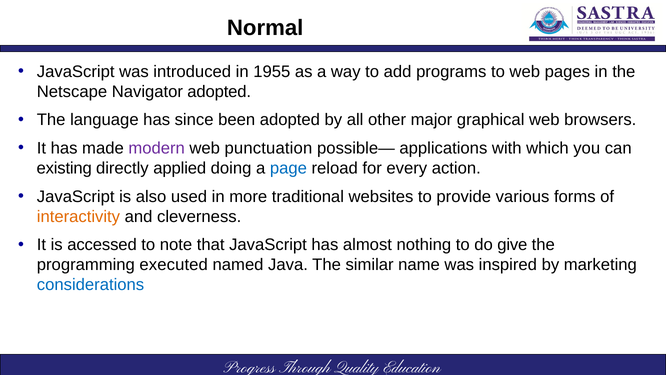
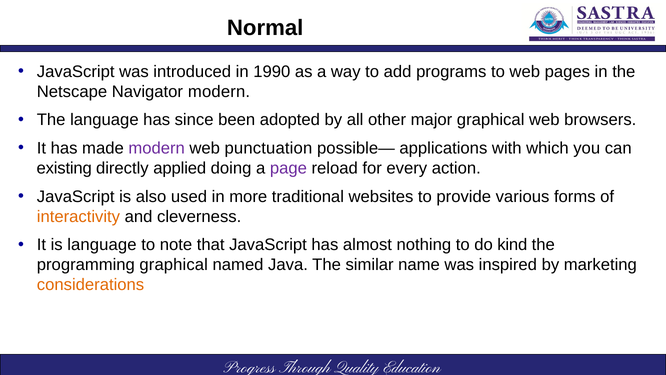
1955: 1955 -> 1990
Navigator adopted: adopted -> modern
page colour: blue -> purple
is accessed: accessed -> language
give: give -> kind
programming executed: executed -> graphical
considerations colour: blue -> orange
